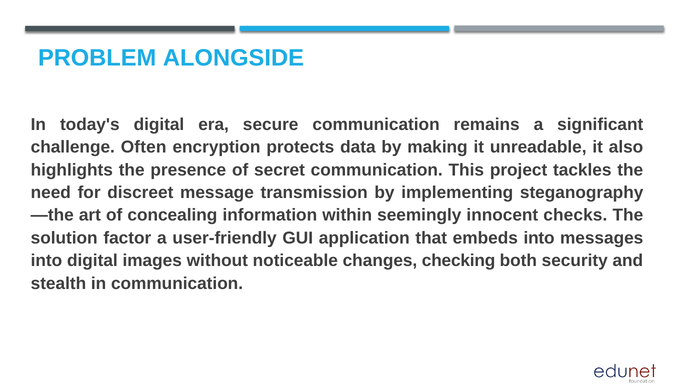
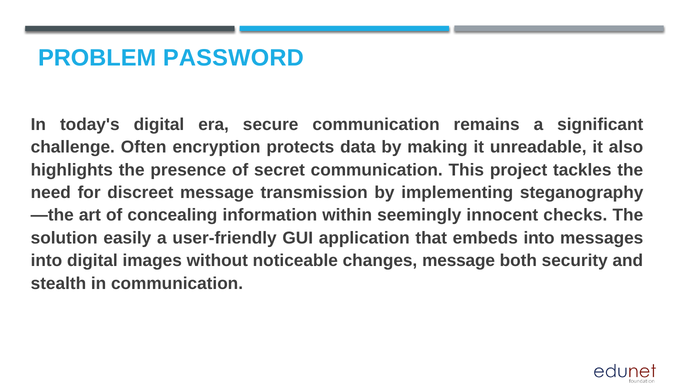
ALONGSIDE: ALONGSIDE -> PASSWORD
factor: factor -> easily
changes checking: checking -> message
